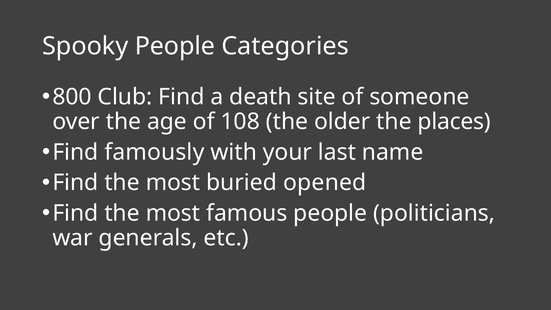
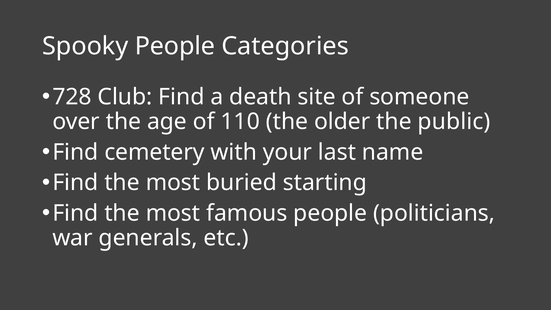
800: 800 -> 728
108: 108 -> 110
places: places -> public
famously: famously -> cemetery
opened: opened -> starting
